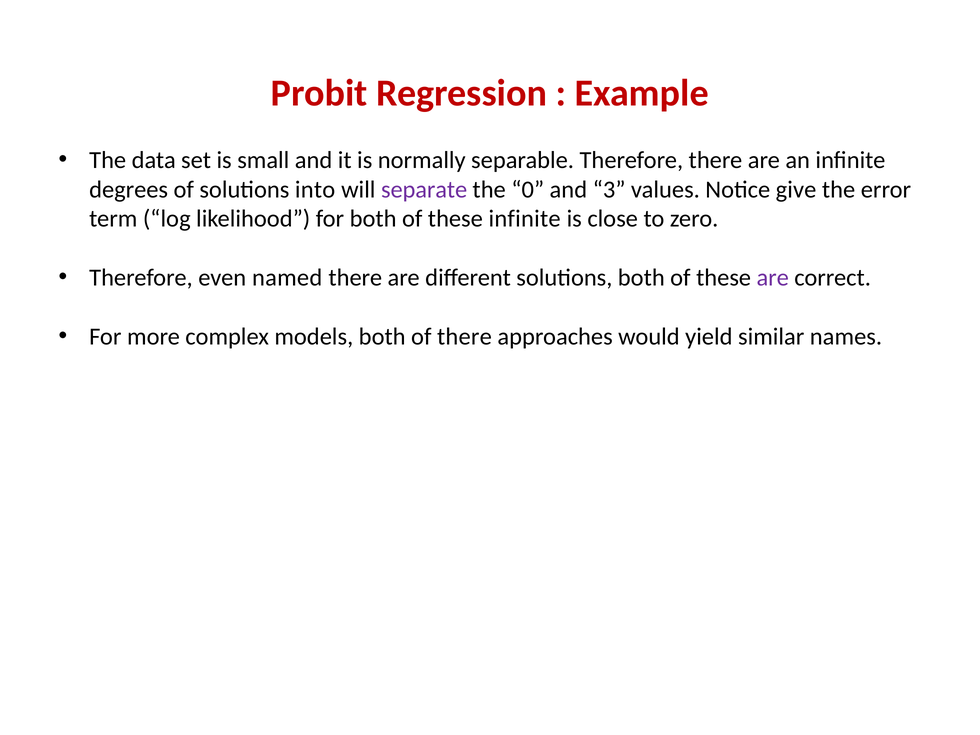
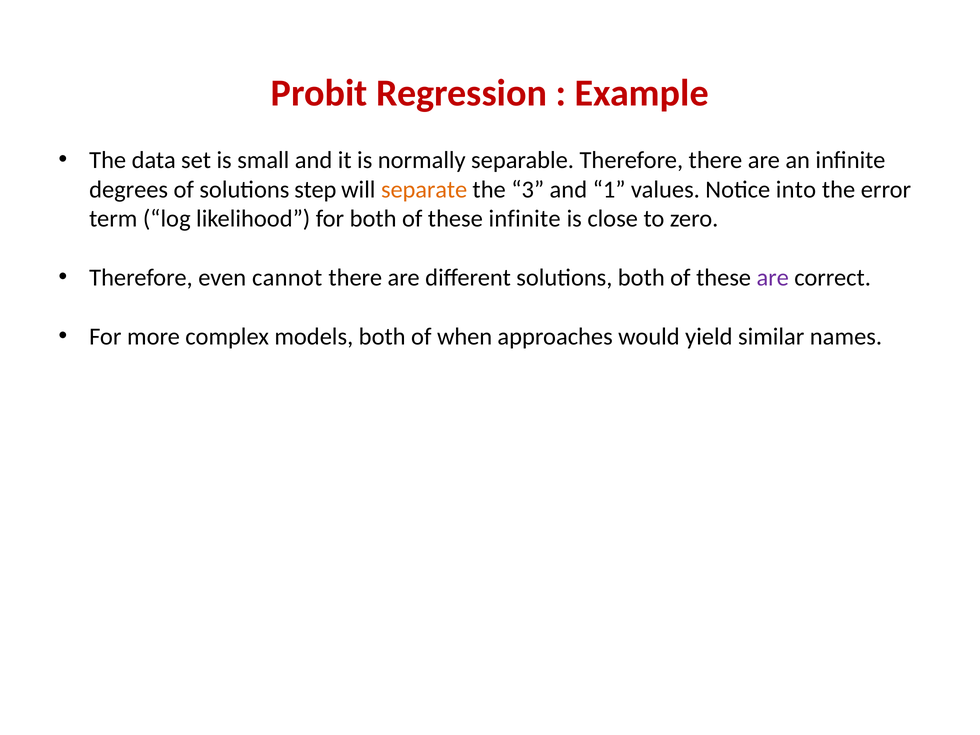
into: into -> step
separate colour: purple -> orange
0: 0 -> 3
3: 3 -> 1
give: give -> into
named: named -> cannot
of there: there -> when
